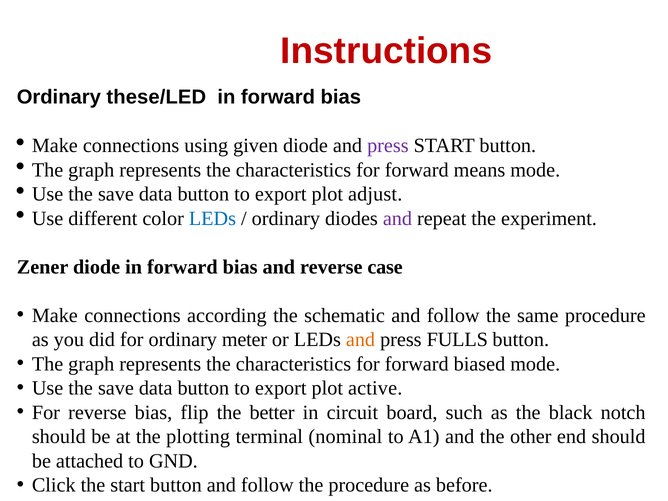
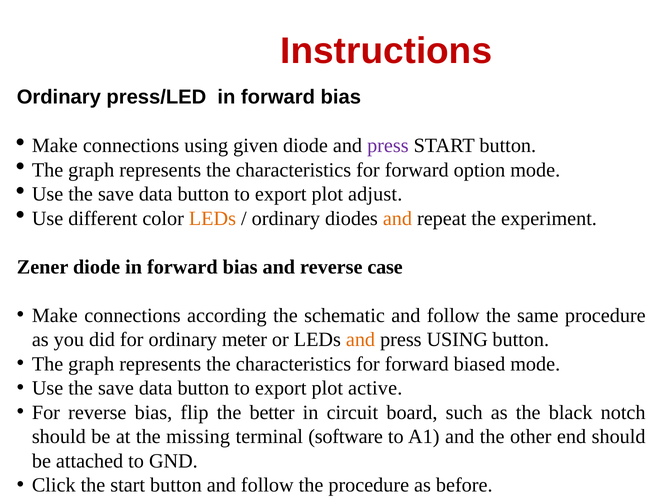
these/LED: these/LED -> press/LED
means: means -> option
LEDs at (212, 218) colour: blue -> orange
and at (397, 218) colour: purple -> orange
press FULLS: FULLS -> USING
plotting: plotting -> missing
nominal: nominal -> software
